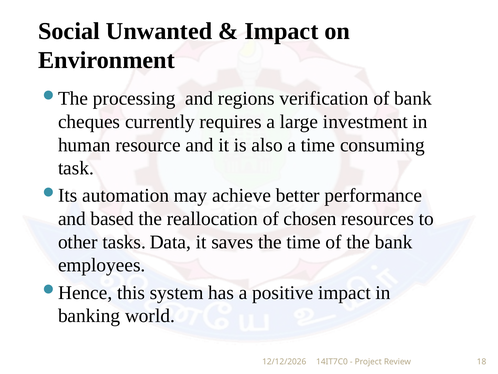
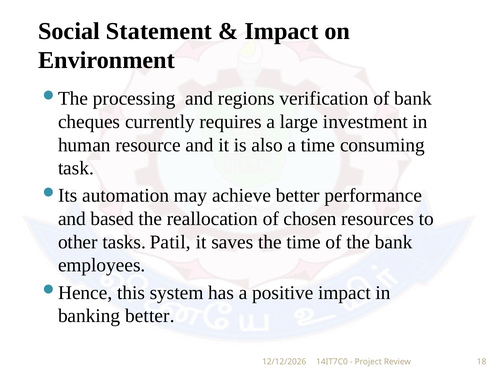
Unwanted: Unwanted -> Statement
Data: Data -> Patil
banking world: world -> better
